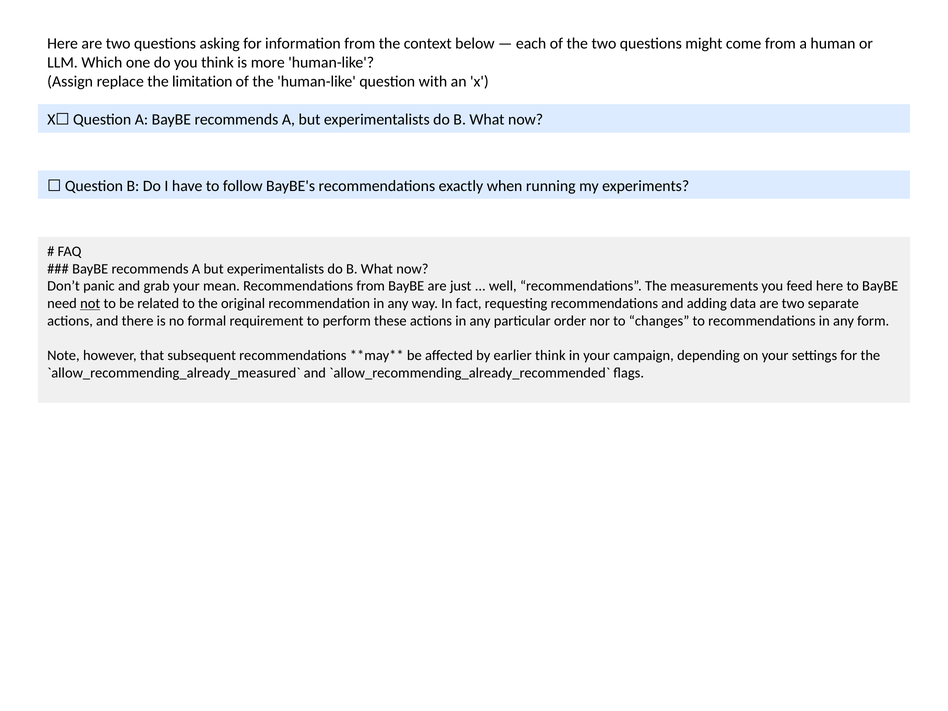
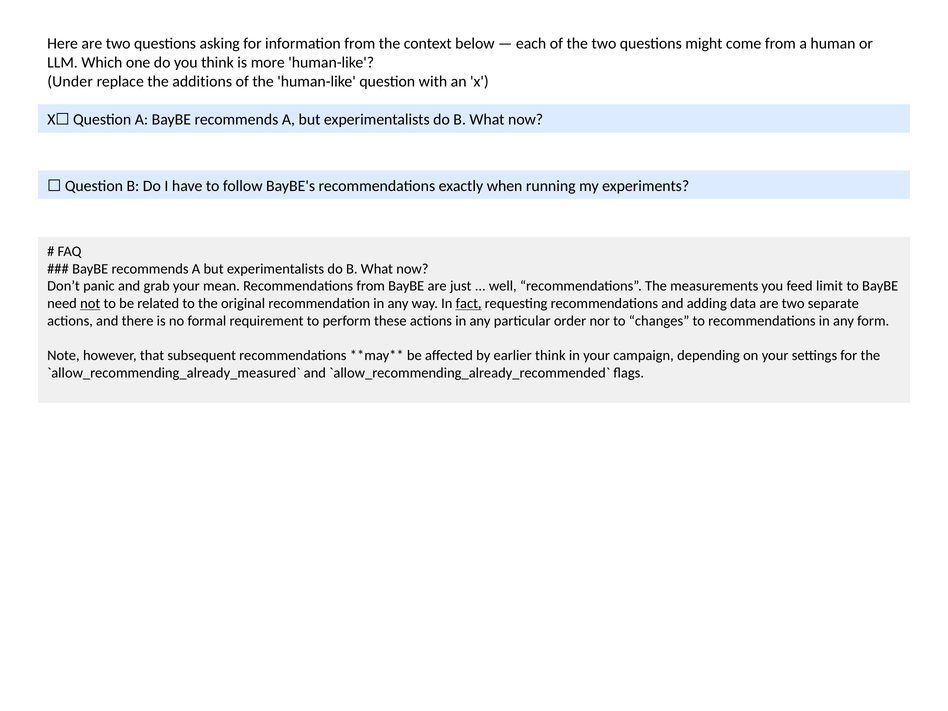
Assign: Assign -> Under
limitation: limitation -> additions
feed here: here -> limit
fact underline: none -> present
